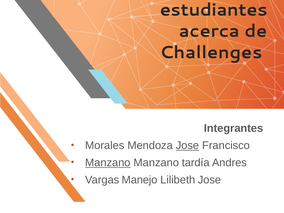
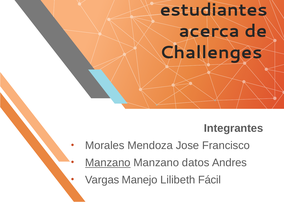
Jose at (187, 146) underline: present -> none
tardía: tardía -> datos
Lilibeth Jose: Jose -> Fácil
